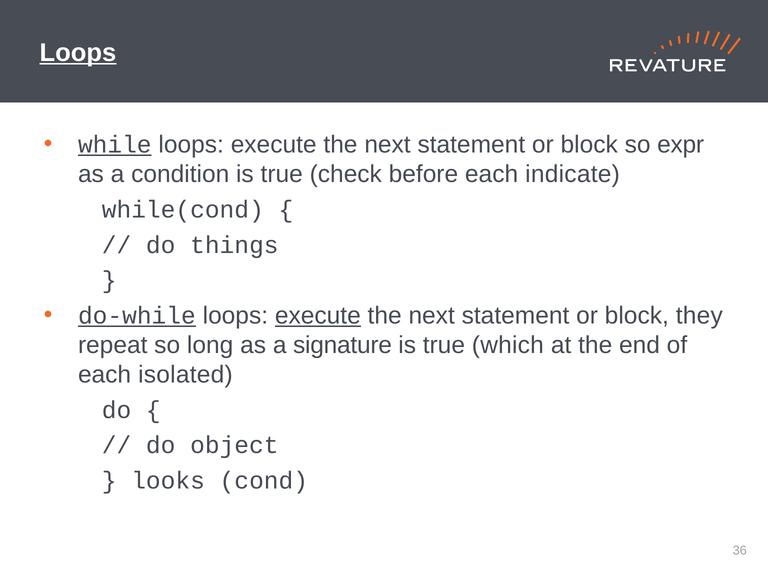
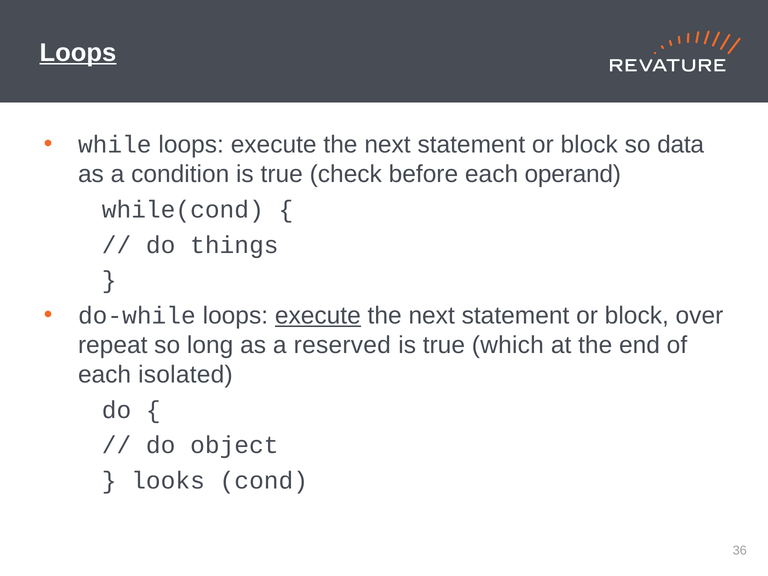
while underline: present -> none
expr: expr -> data
indicate: indicate -> operand
do-while underline: present -> none
they: they -> over
signature: signature -> reserved
